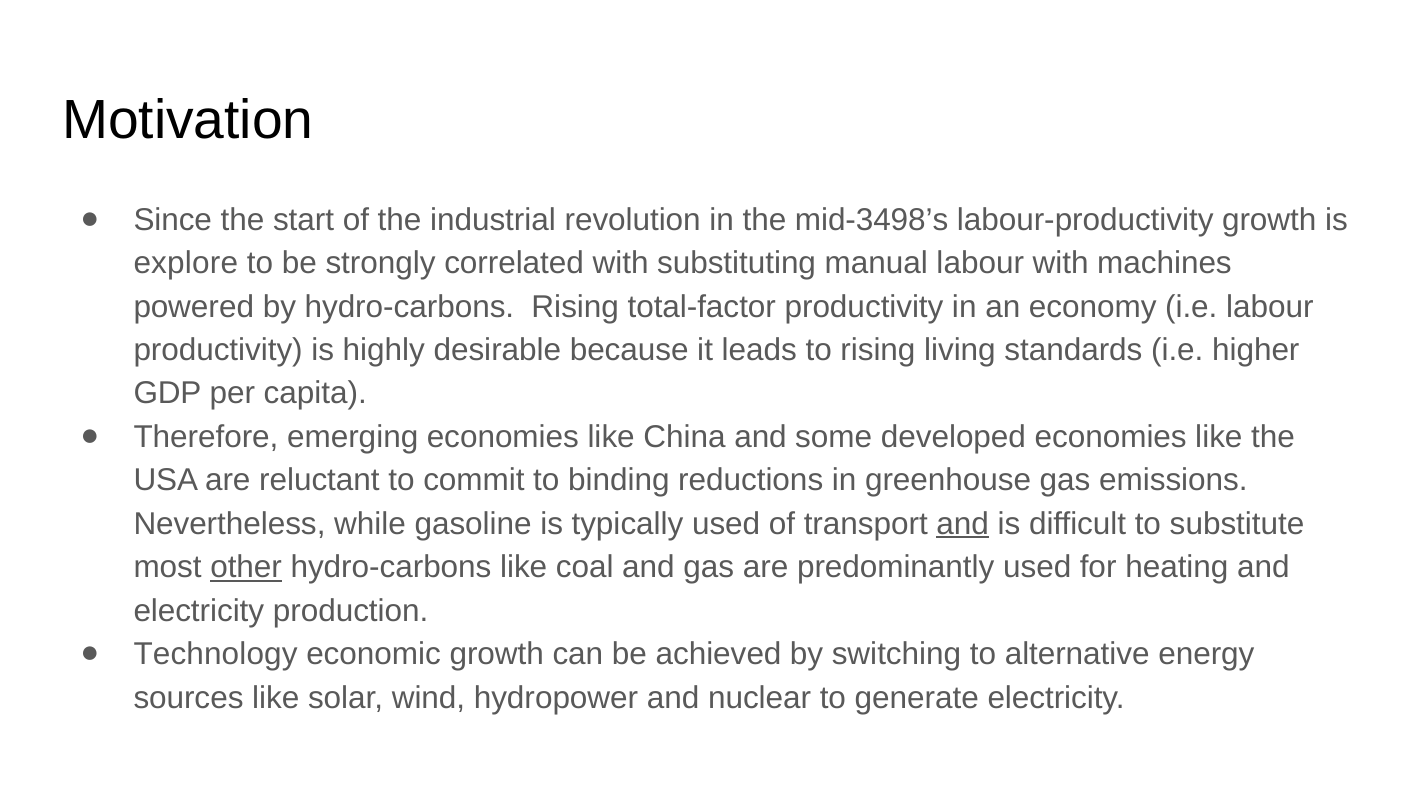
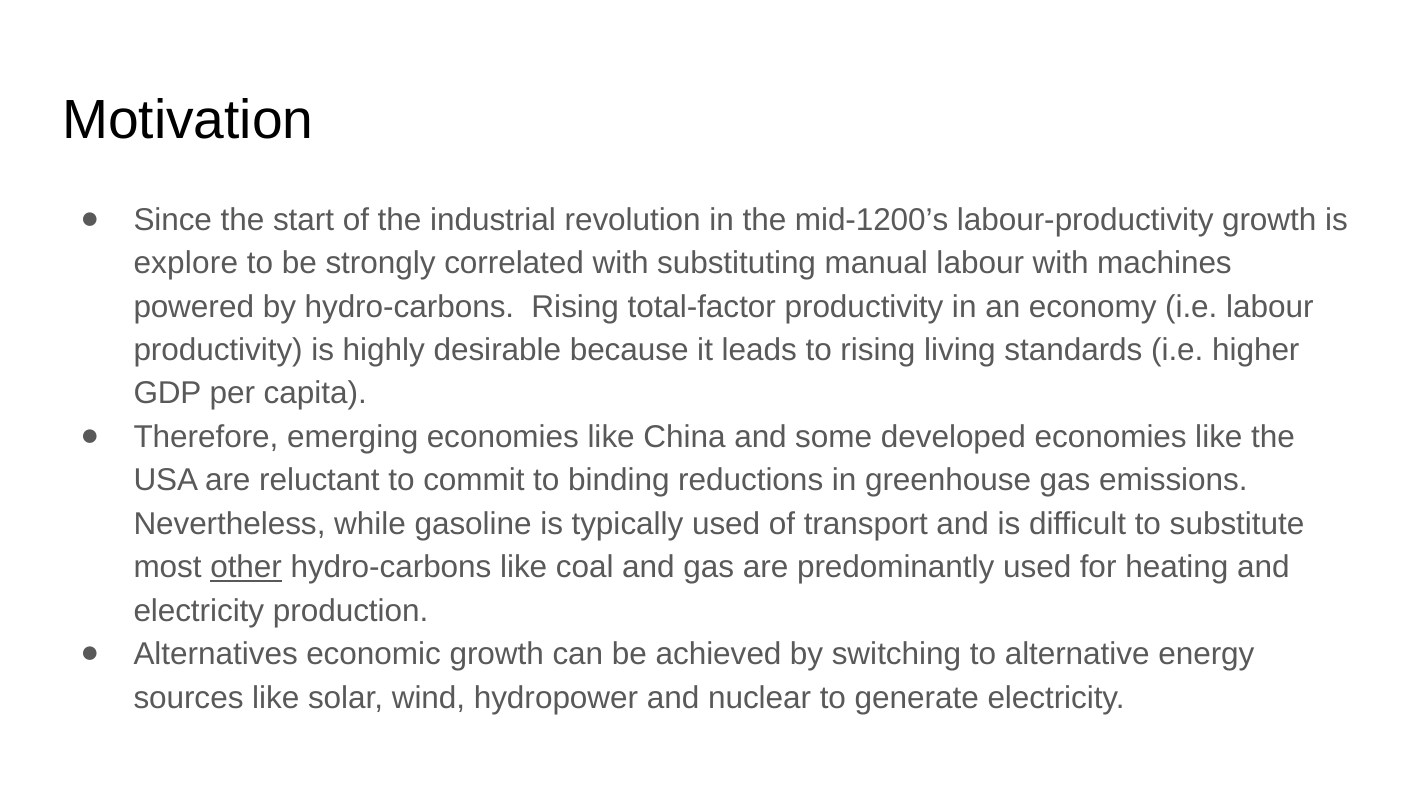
mid-3498’s: mid-3498’s -> mid-1200’s
and at (963, 524) underline: present -> none
Technology: Technology -> Alternatives
